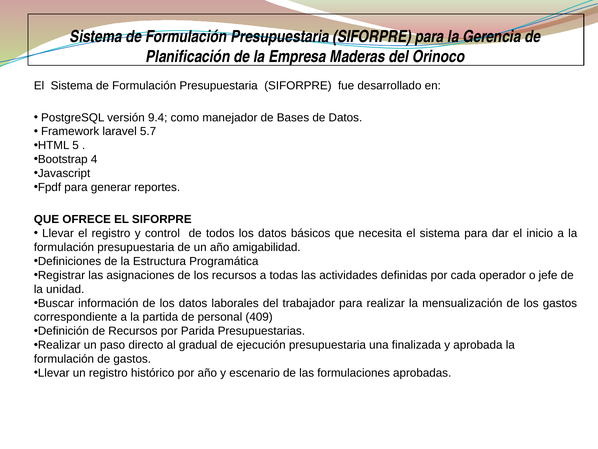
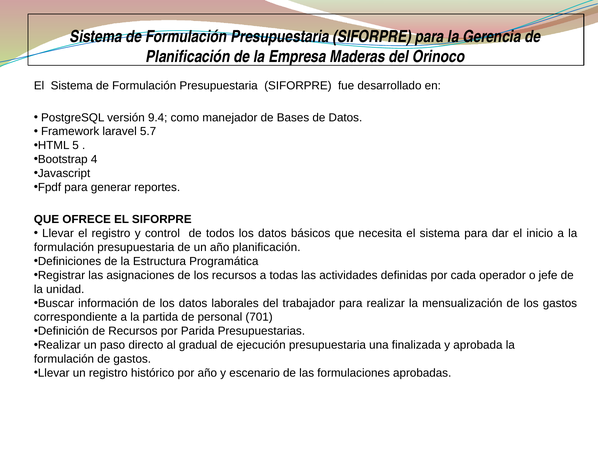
año amigabilidad: amigabilidad -> planificación
409: 409 -> 701
